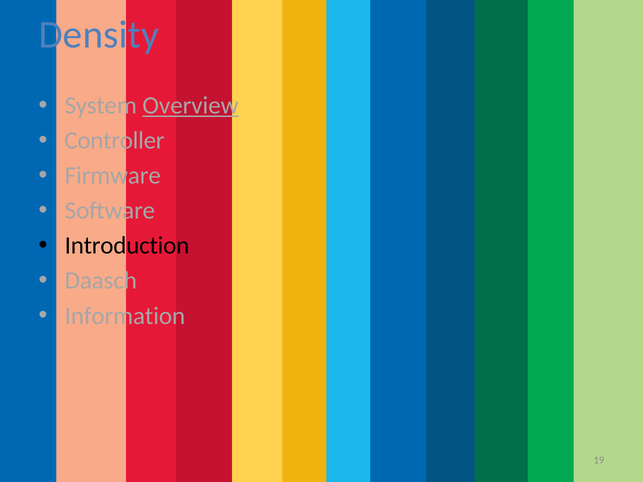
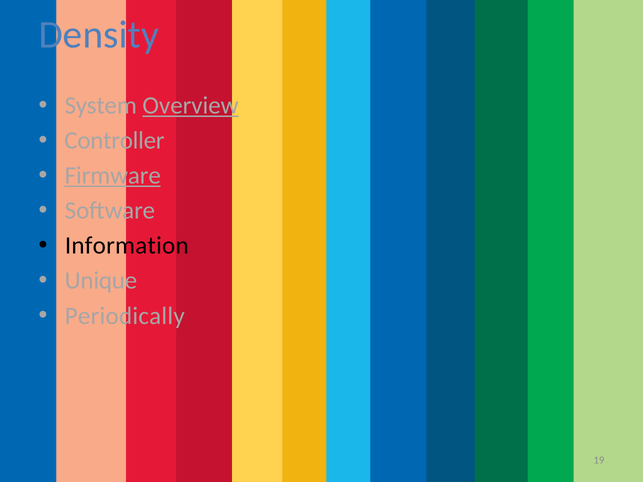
Firmware underline: none -> present
Introduction: Introduction -> Information
Daasch: Daasch -> Unique
Information: Information -> Periodically
